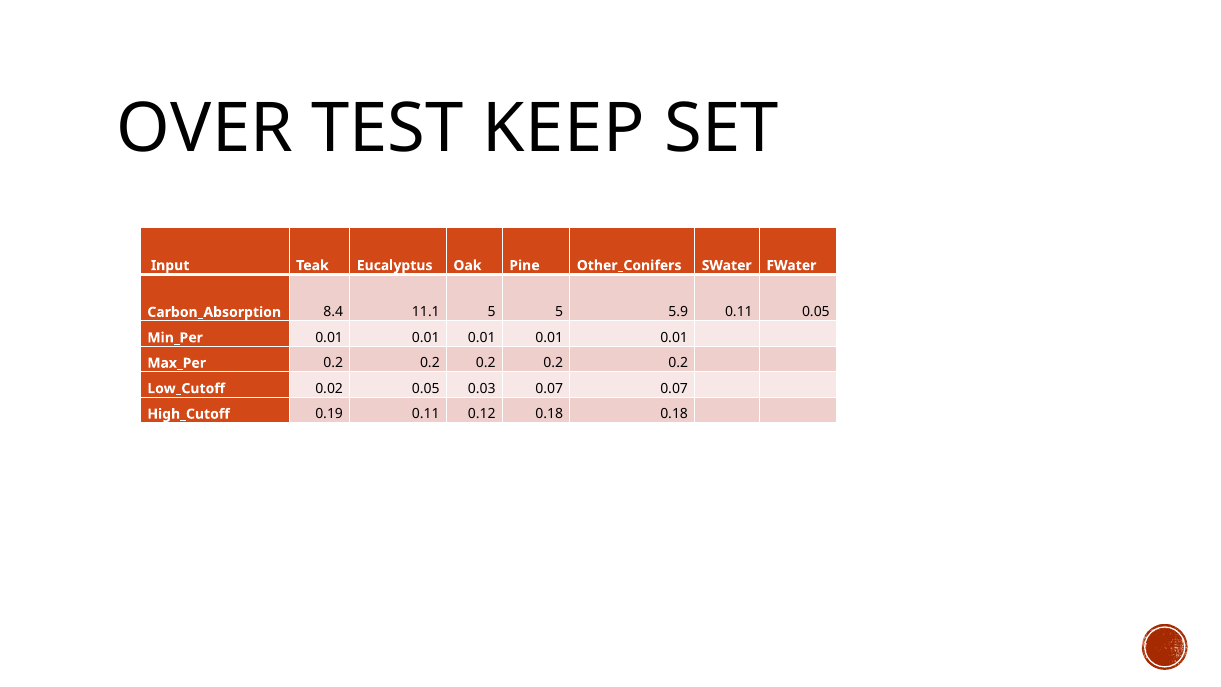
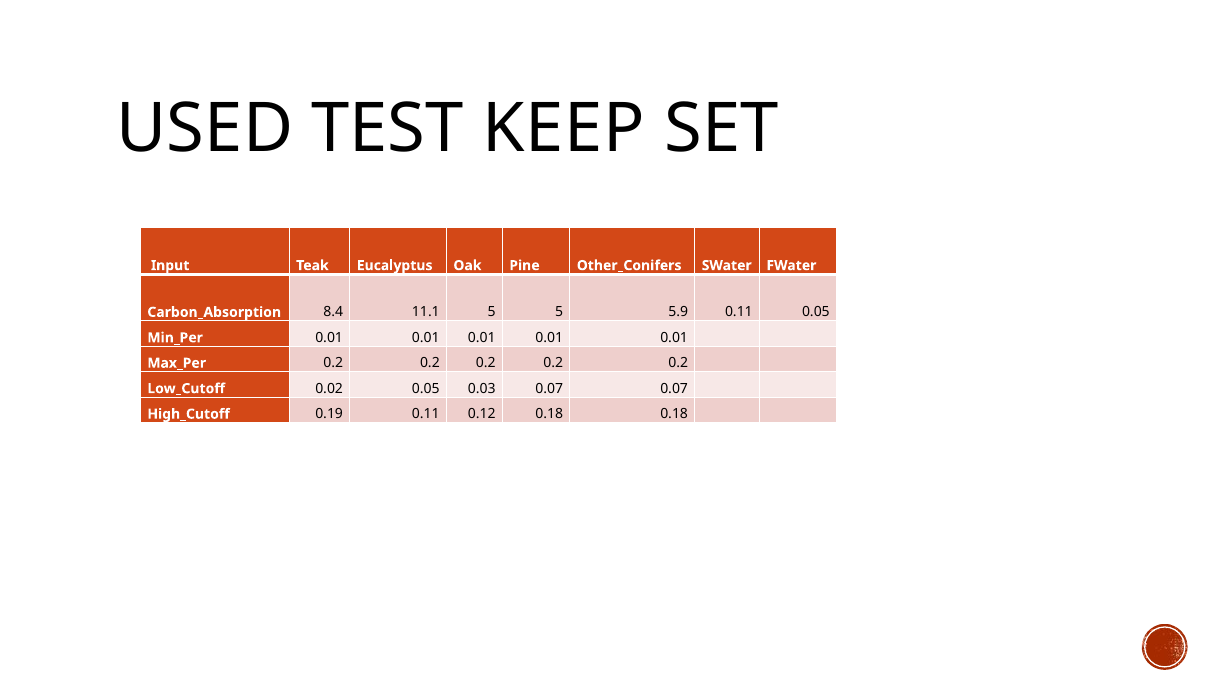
OVER: OVER -> USED
